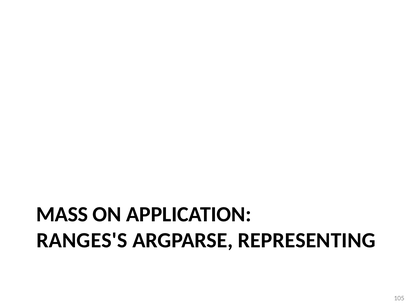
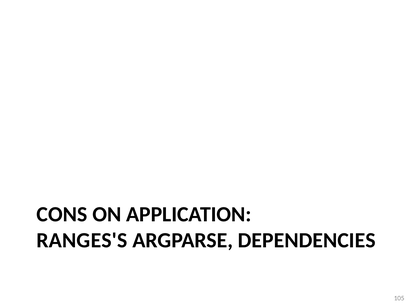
MASS: MASS -> CONS
REPRESENTING: REPRESENTING -> DEPENDENCIES
